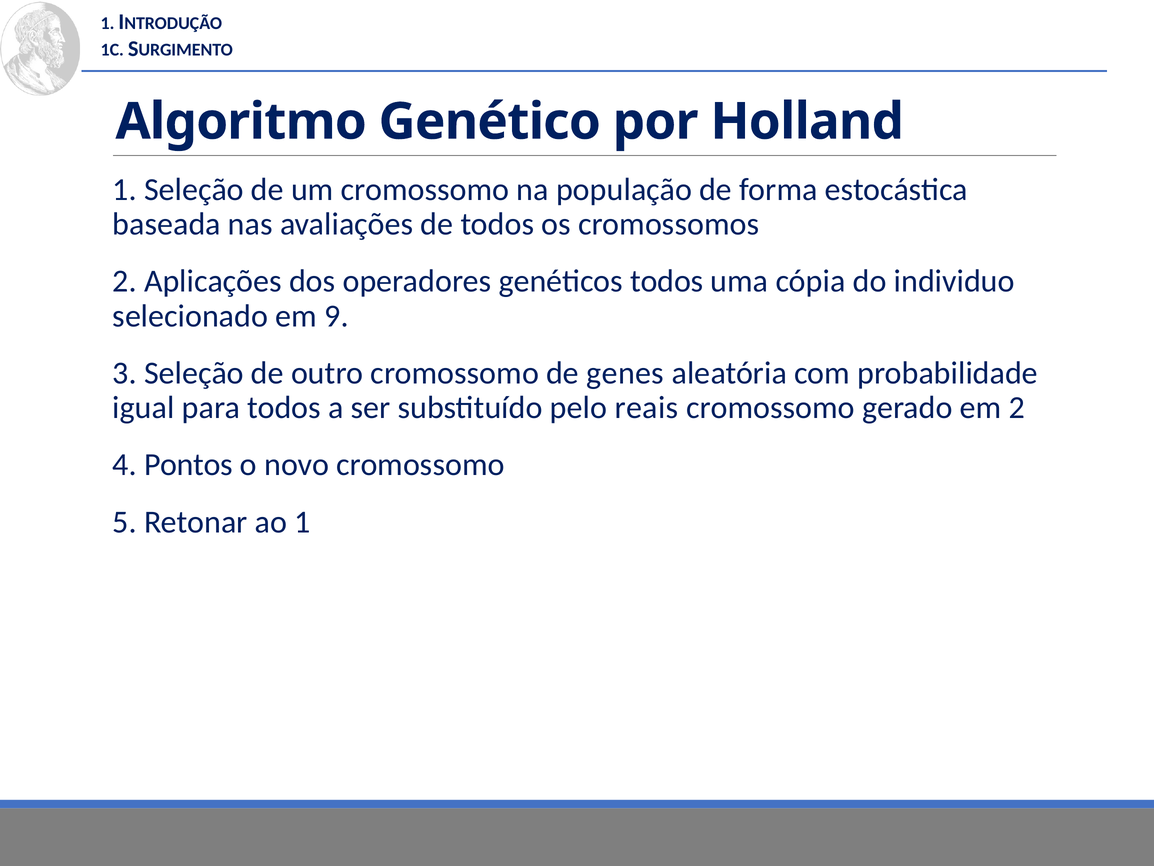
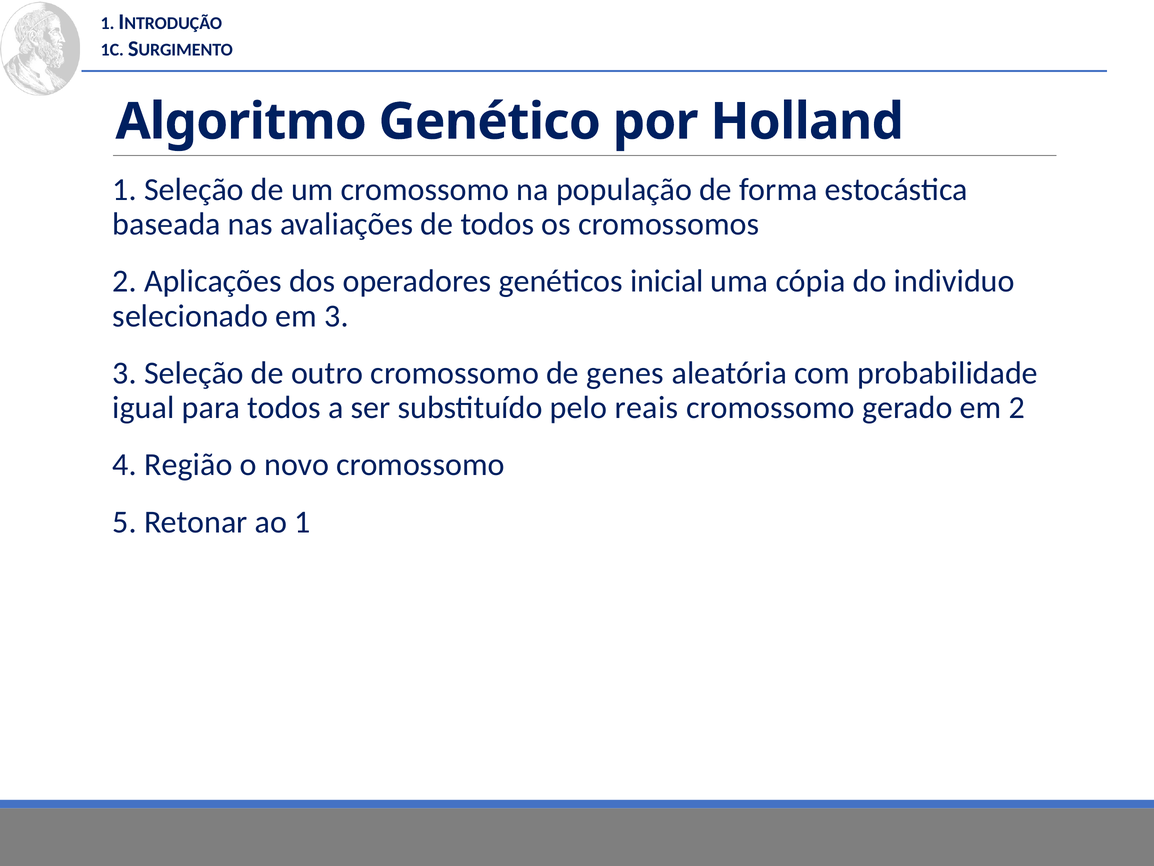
genéticos todos: todos -> inicial
em 9: 9 -> 3
Pontos: Pontos -> Região
